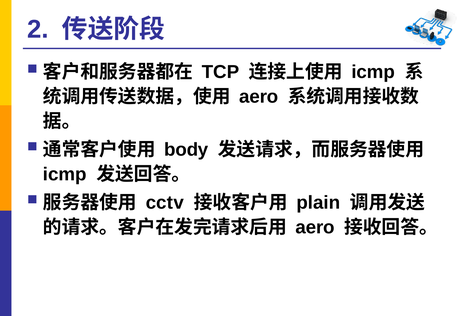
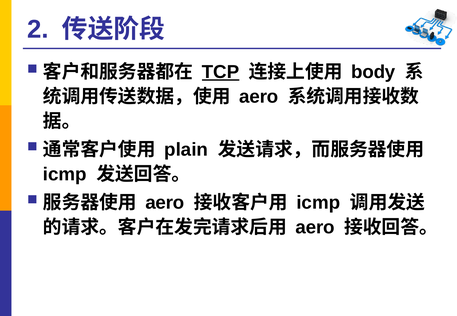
TCP underline: none -> present
icmp at (373, 72): icmp -> body
body: body -> plain
cctv at (165, 203): cctv -> aero
plain at (318, 203): plain -> icmp
